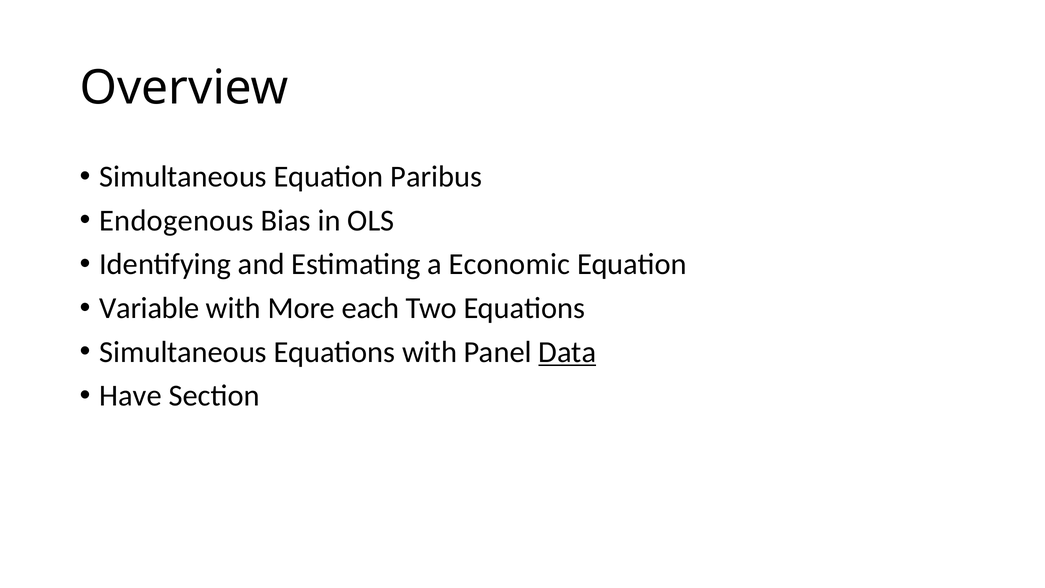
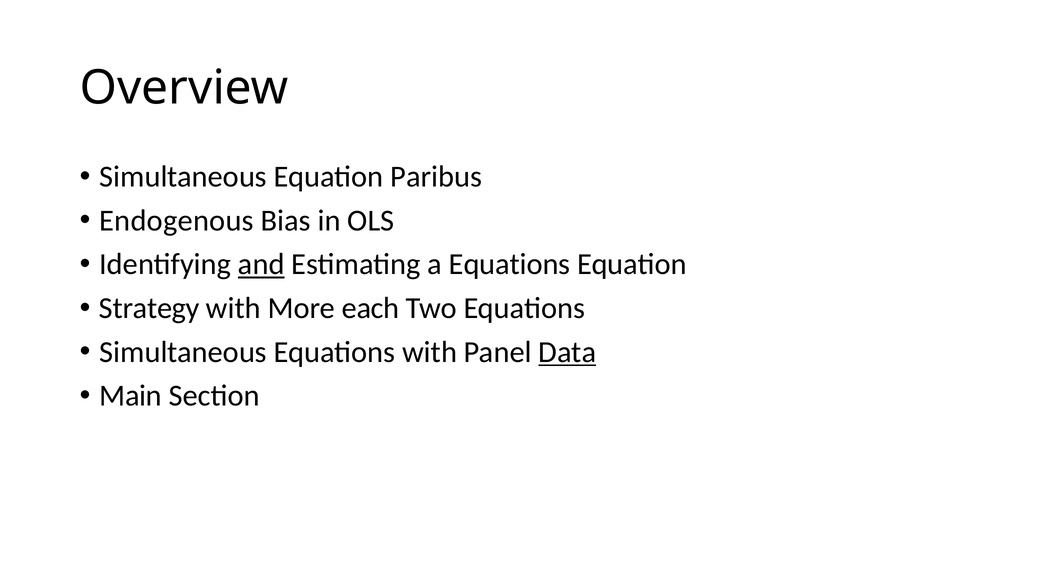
and underline: none -> present
a Economic: Economic -> Equations
Variable: Variable -> Strategy
Have: Have -> Main
